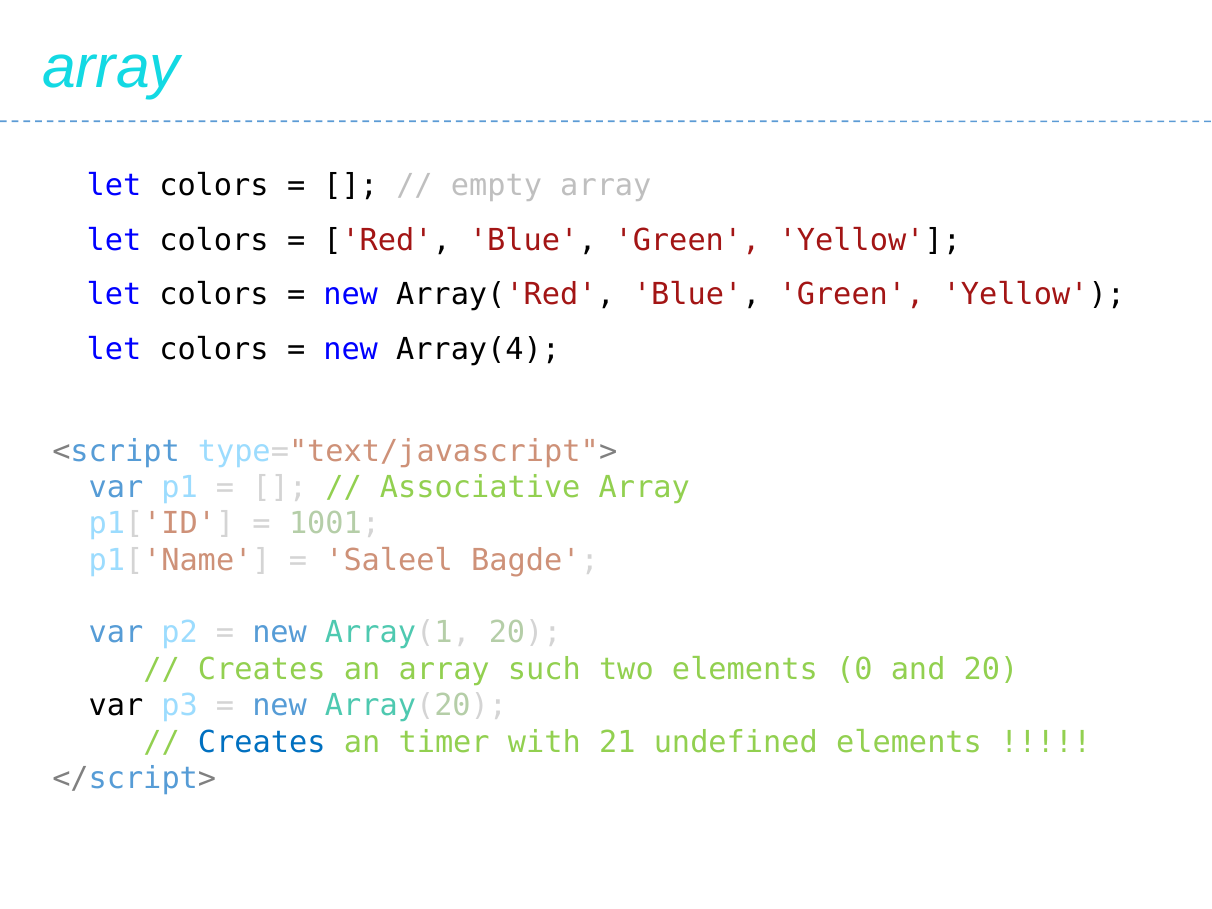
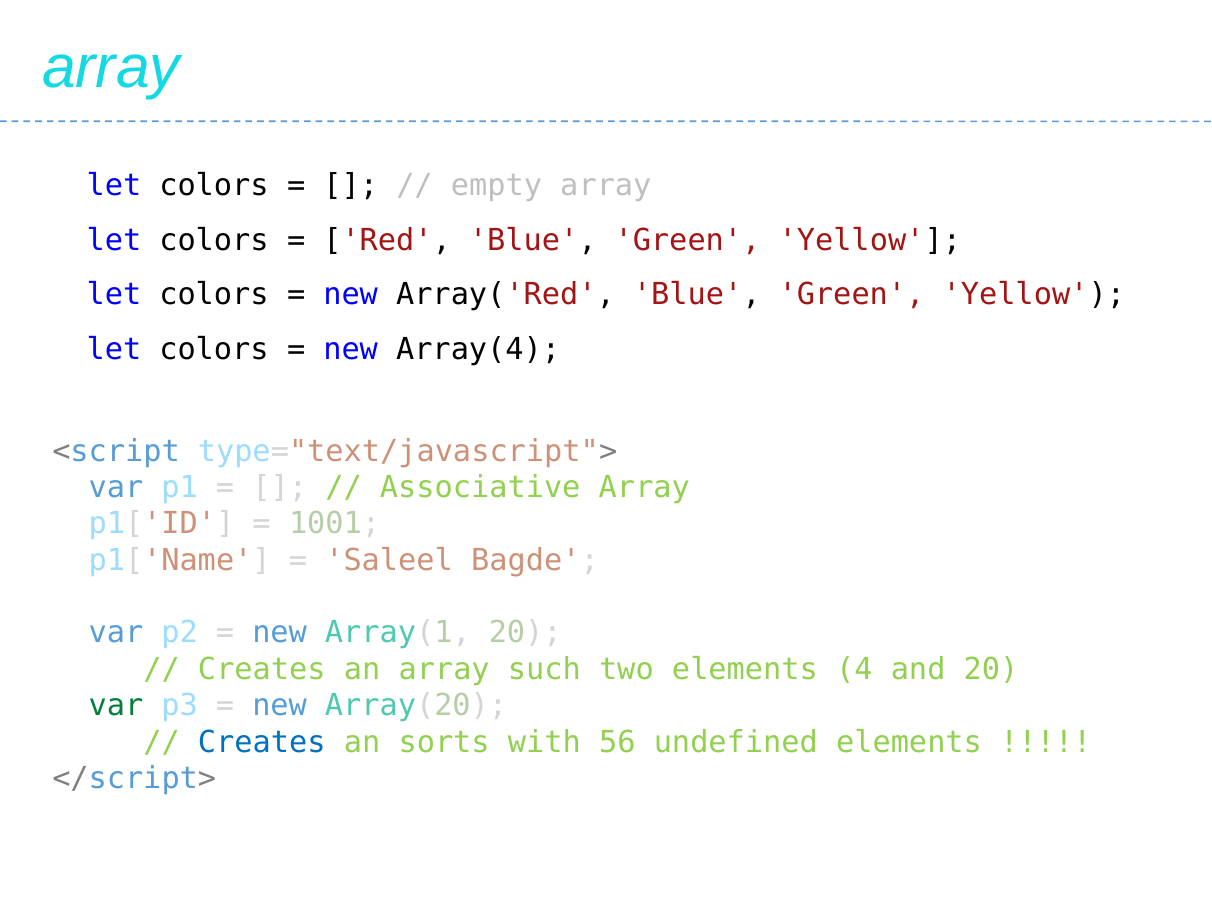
0: 0 -> 4
var at (116, 706) colour: black -> green
timer: timer -> sorts
21: 21 -> 56
